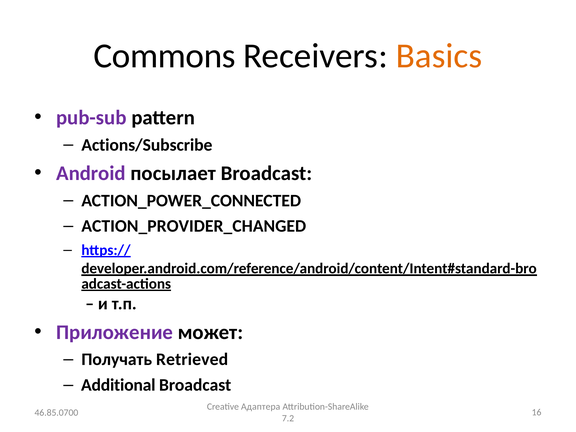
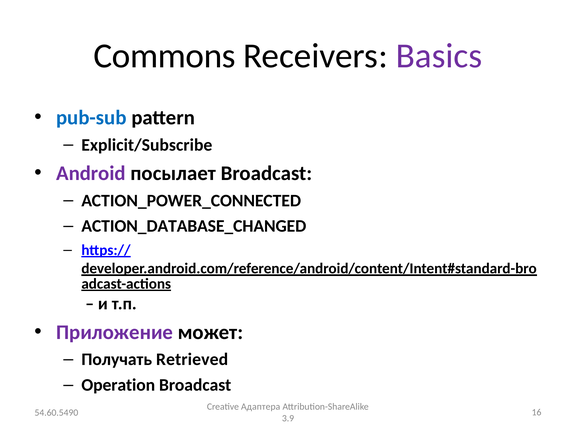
Basics colour: orange -> purple
pub-sub colour: purple -> blue
Actions/Subscribe: Actions/Subscribe -> Explicit/Subscribe
ACTION_PROVIDER_CHANGED: ACTION_PROVIDER_CHANGED -> ACTION_DATABASE_CHANGED
Additional: Additional -> Operation
46.85.0700: 46.85.0700 -> 54.60.5490
7.2: 7.2 -> 3.9
